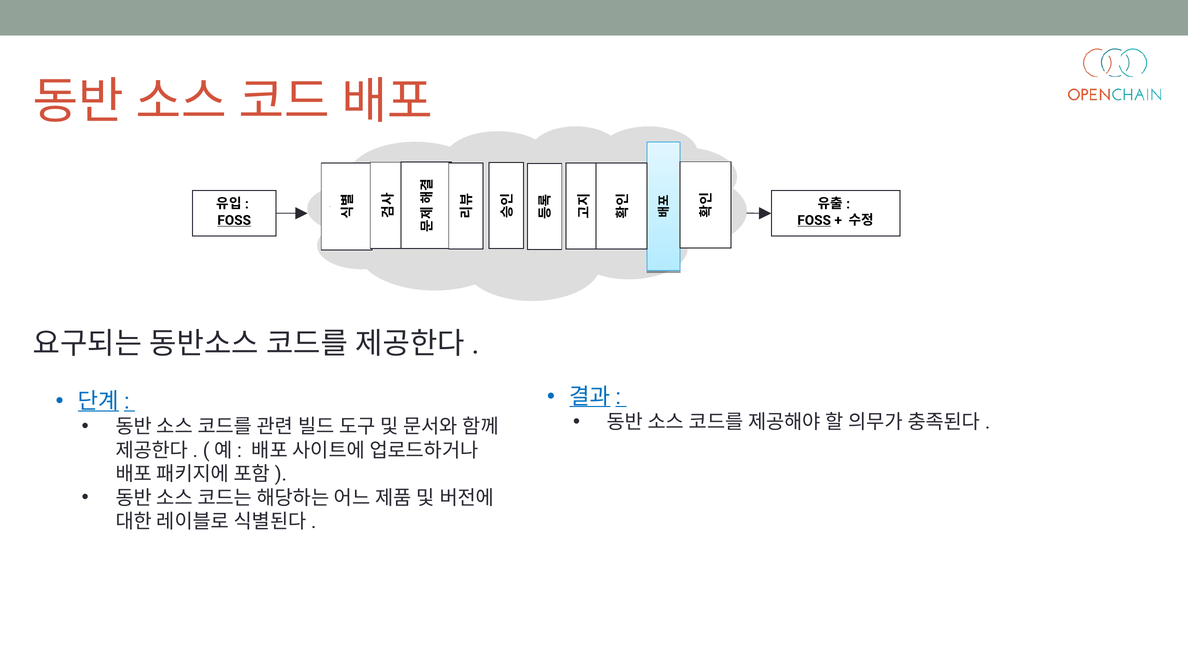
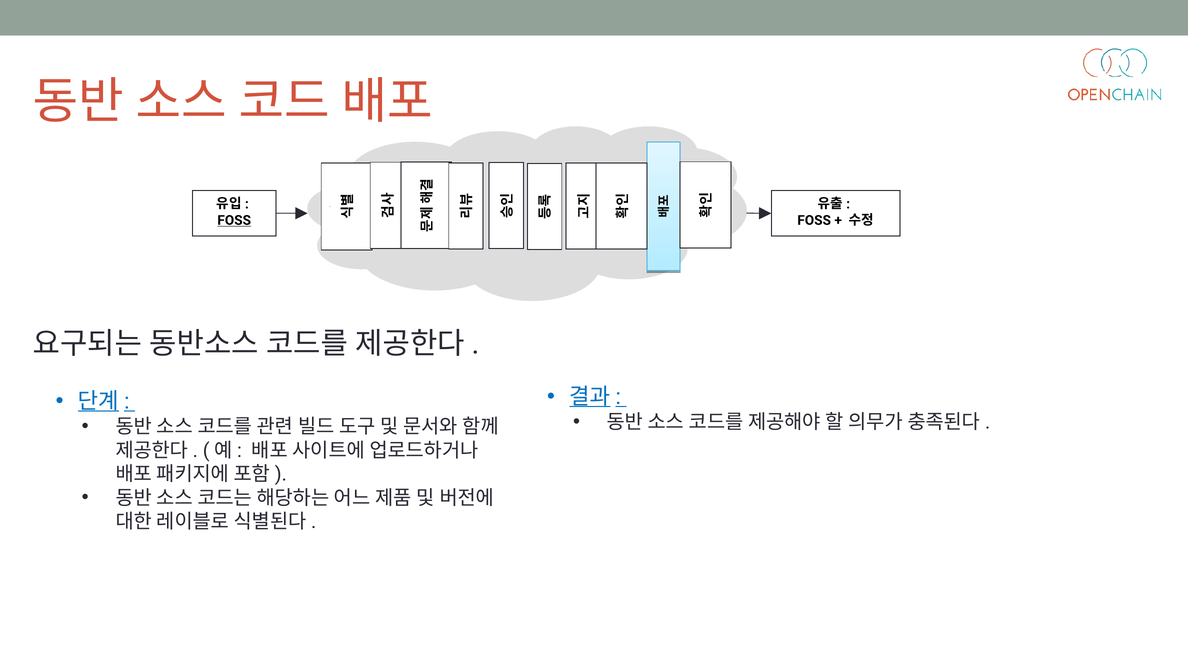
FOSS at (814, 220) underline: present -> none
